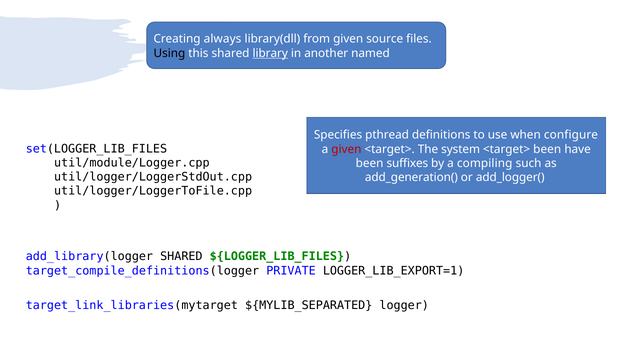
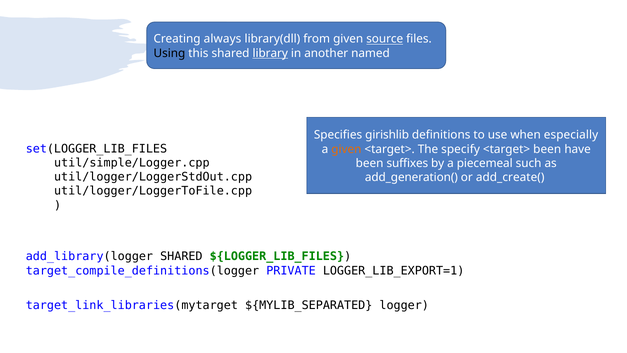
source underline: none -> present
pthread: pthread -> girishlib
configure: configure -> especially
given at (346, 149) colour: red -> orange
system: system -> specify
util/module/Logger.cpp: util/module/Logger.cpp -> util/simple/Logger.cpp
compiling: compiling -> piecemeal
add_logger(: add_logger( -> add_create(
